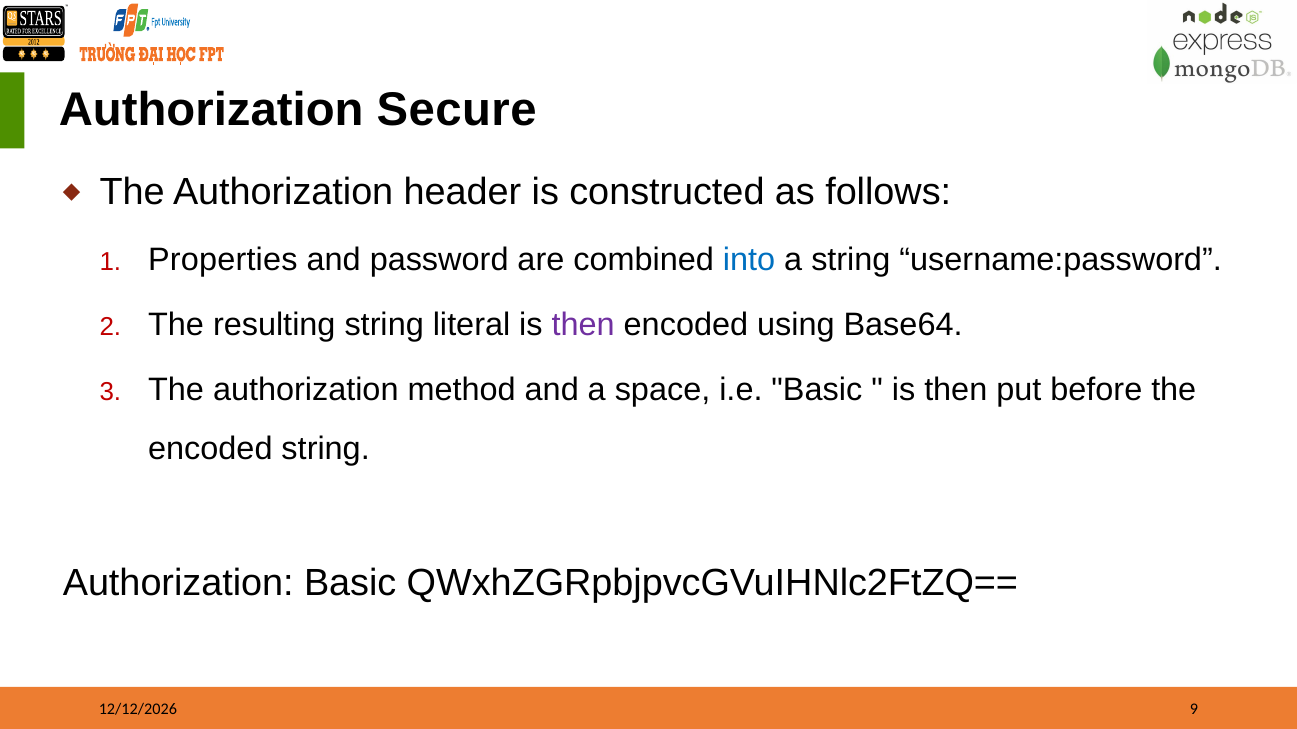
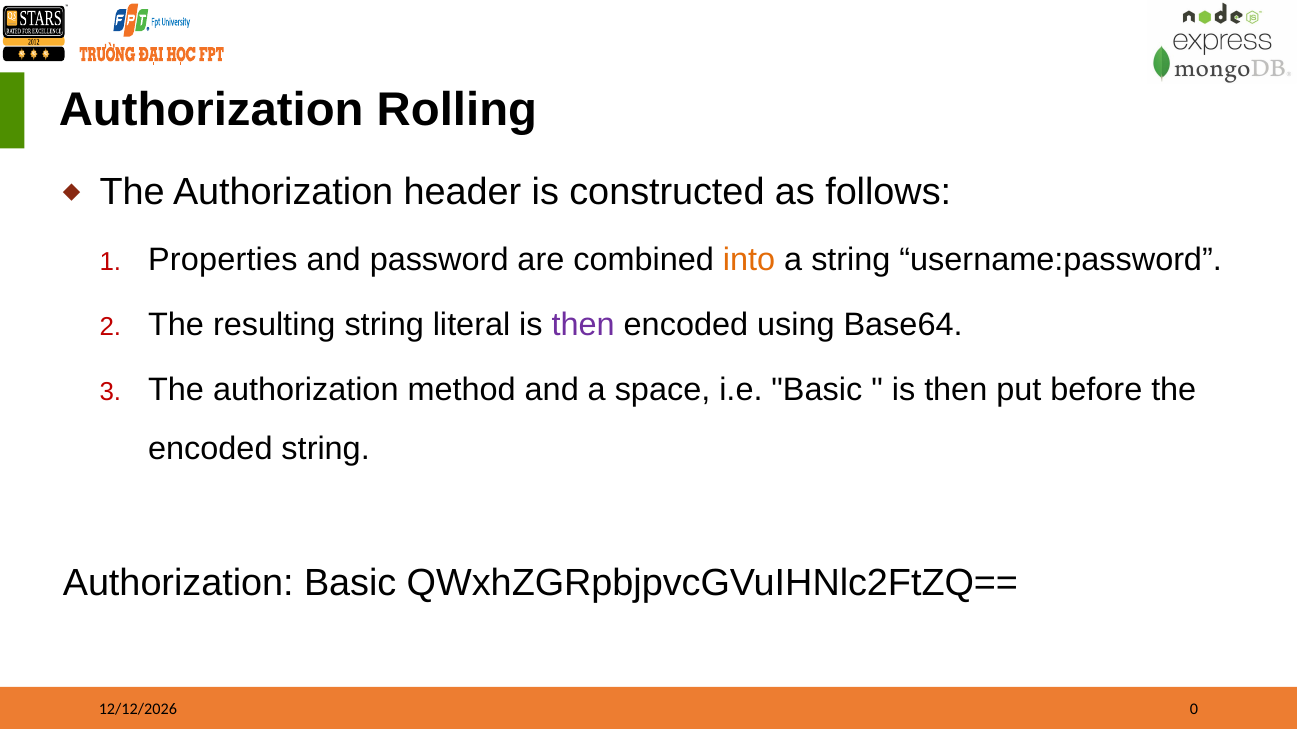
Secure: Secure -> Rolling
into colour: blue -> orange
9: 9 -> 0
